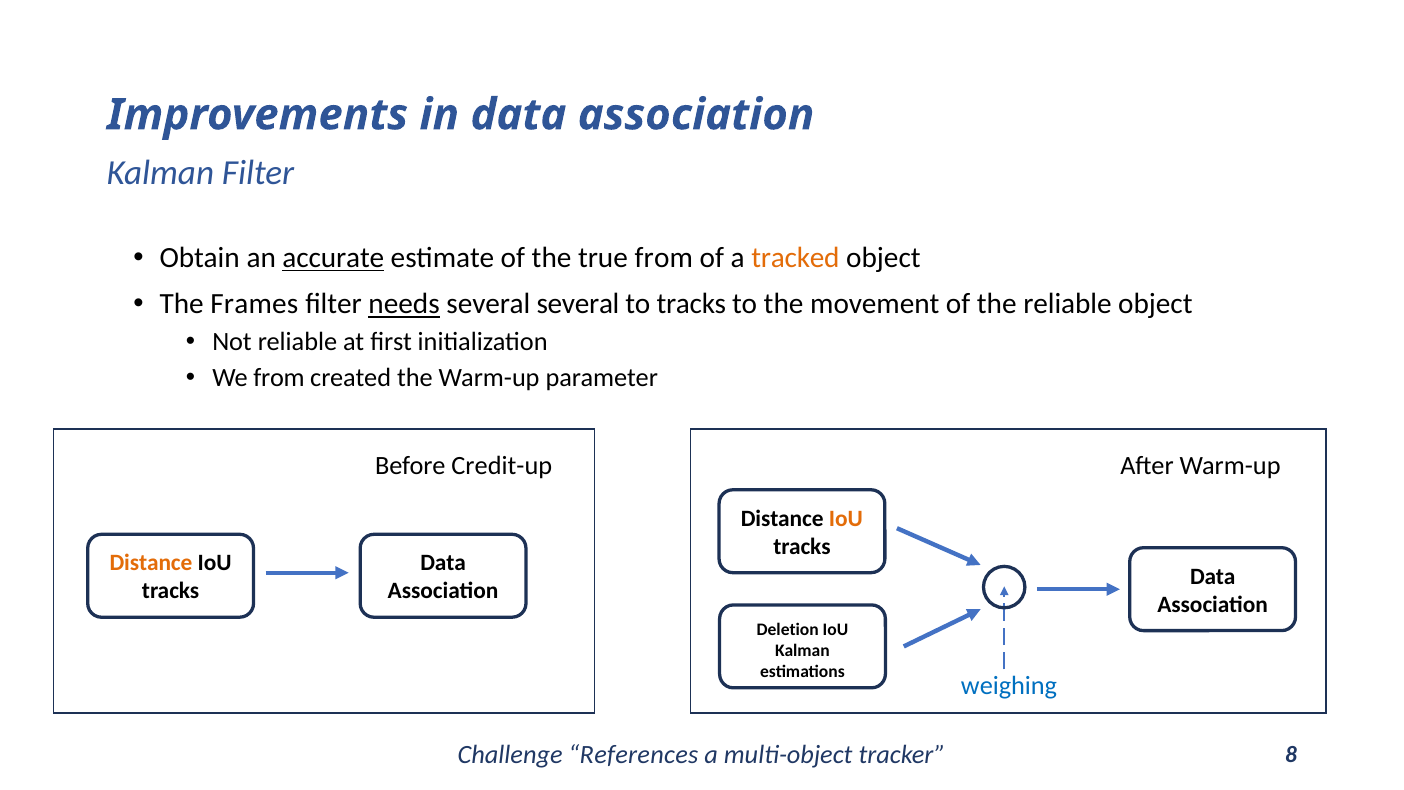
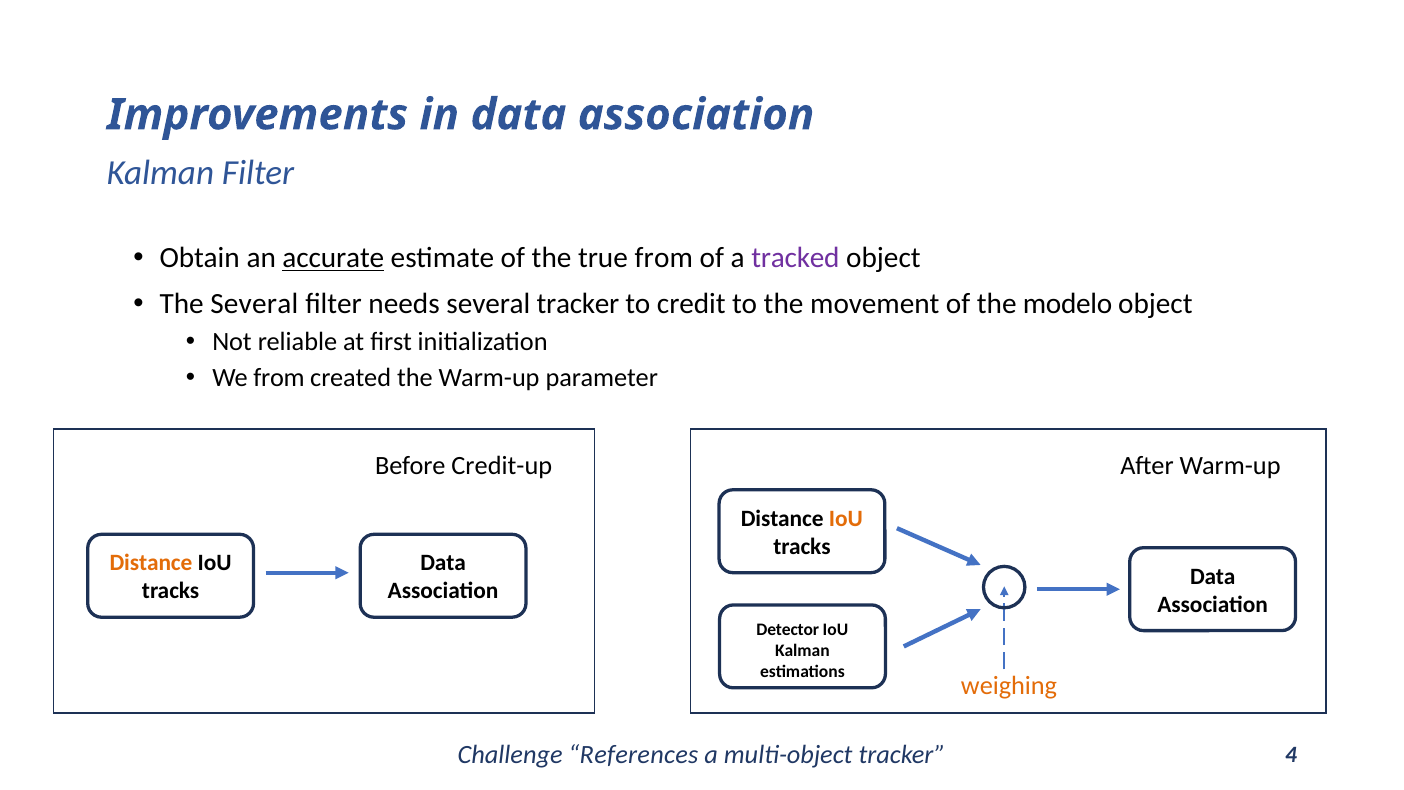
tracked colour: orange -> purple
The Frames: Frames -> Several
needs underline: present -> none
several several: several -> tracker
to tracks: tracks -> credit
the reliable: reliable -> modelo
Deletion: Deletion -> Detector
weighing colour: blue -> orange
8: 8 -> 4
